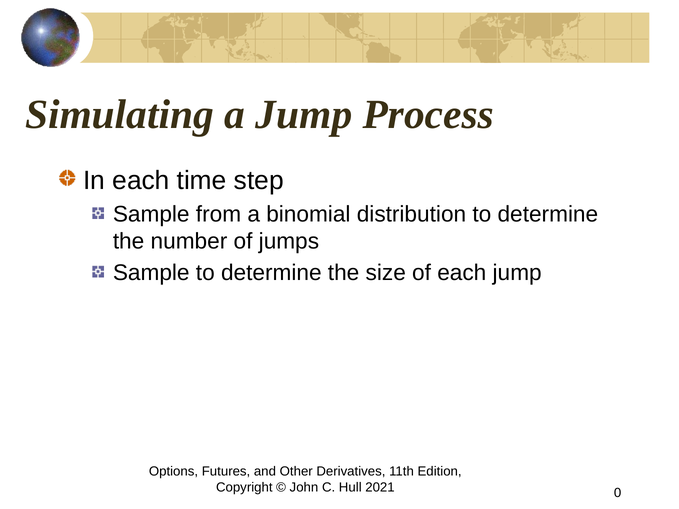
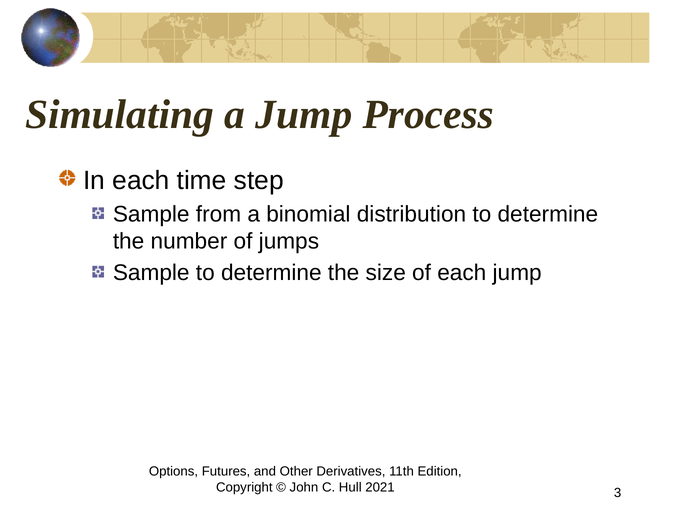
0: 0 -> 3
